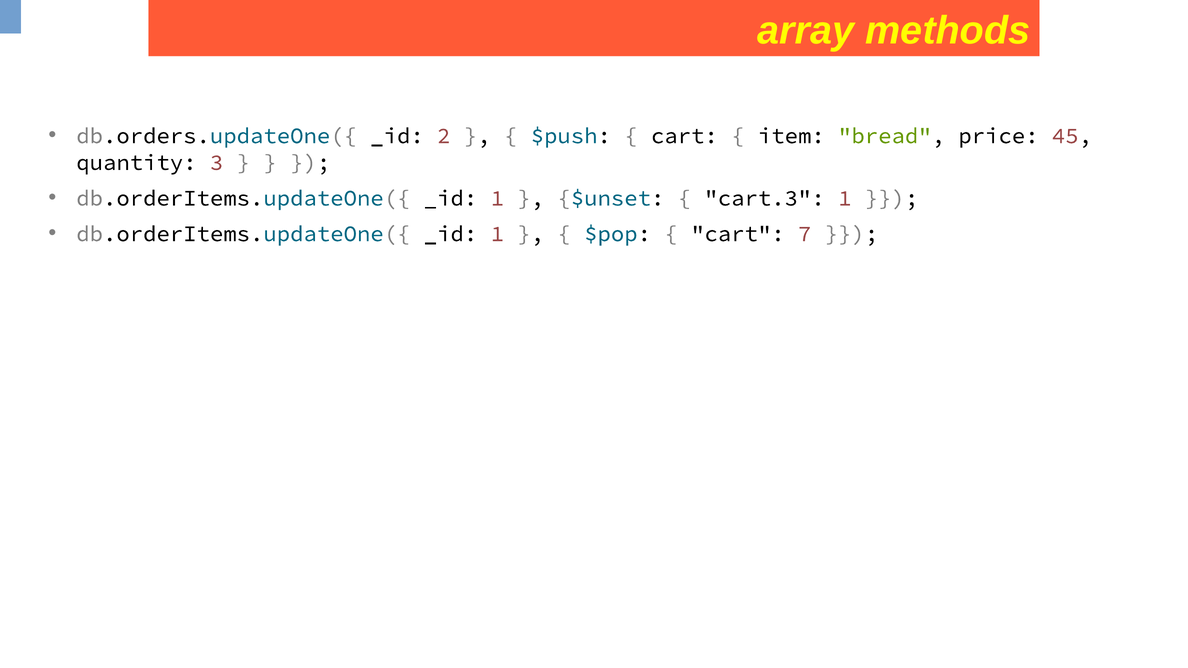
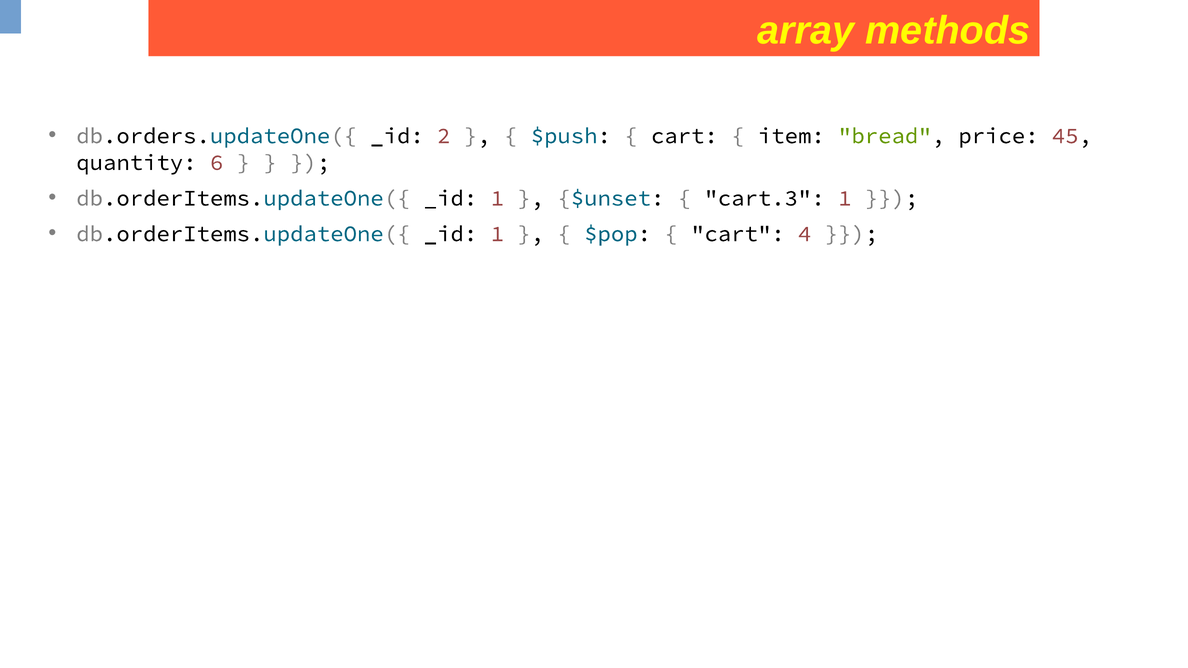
3: 3 -> 6
7: 7 -> 4
